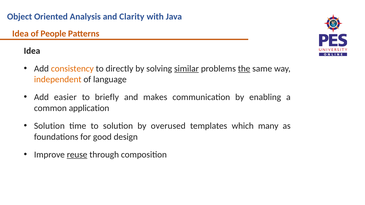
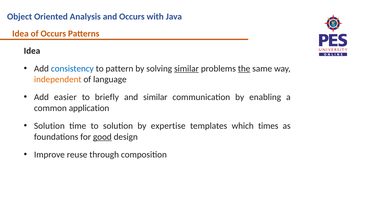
and Clarity: Clarity -> Occurs
of People: People -> Occurs
consistency colour: orange -> blue
directly: directly -> pattern
and makes: makes -> similar
overused: overused -> expertise
many: many -> times
good underline: none -> present
reuse underline: present -> none
